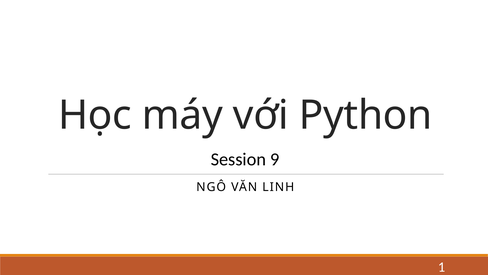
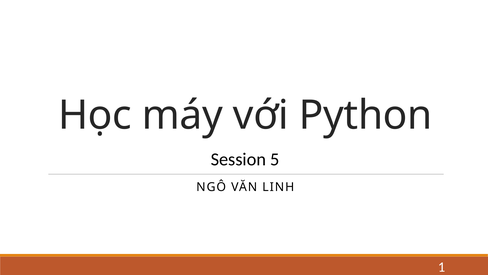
9: 9 -> 5
